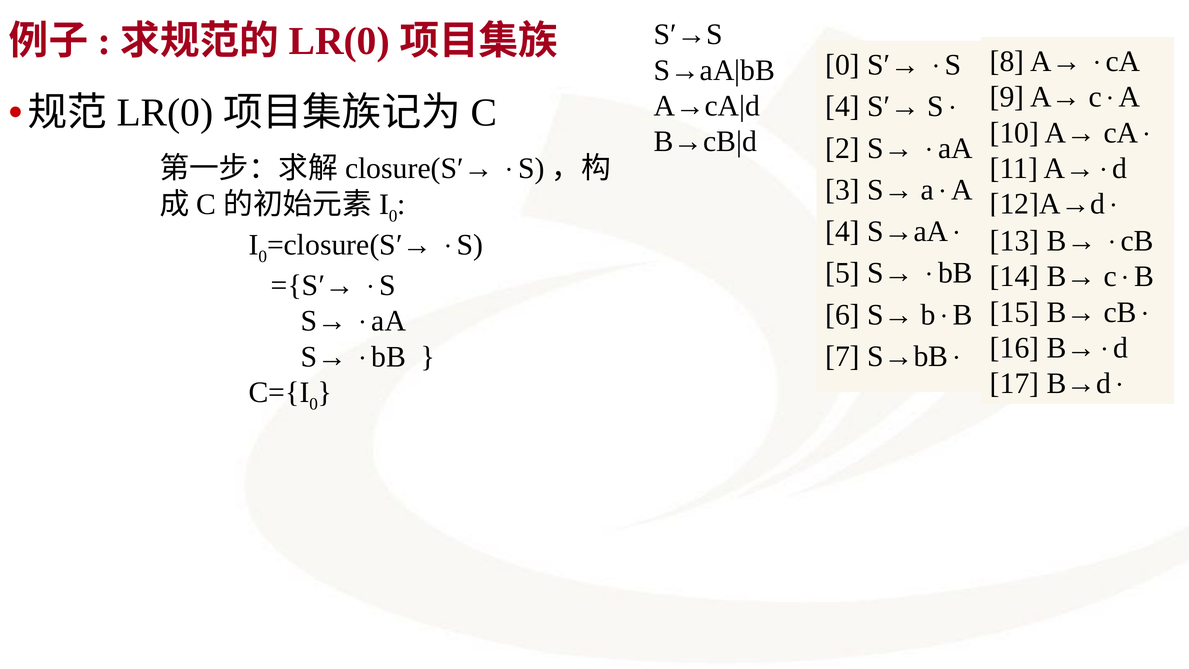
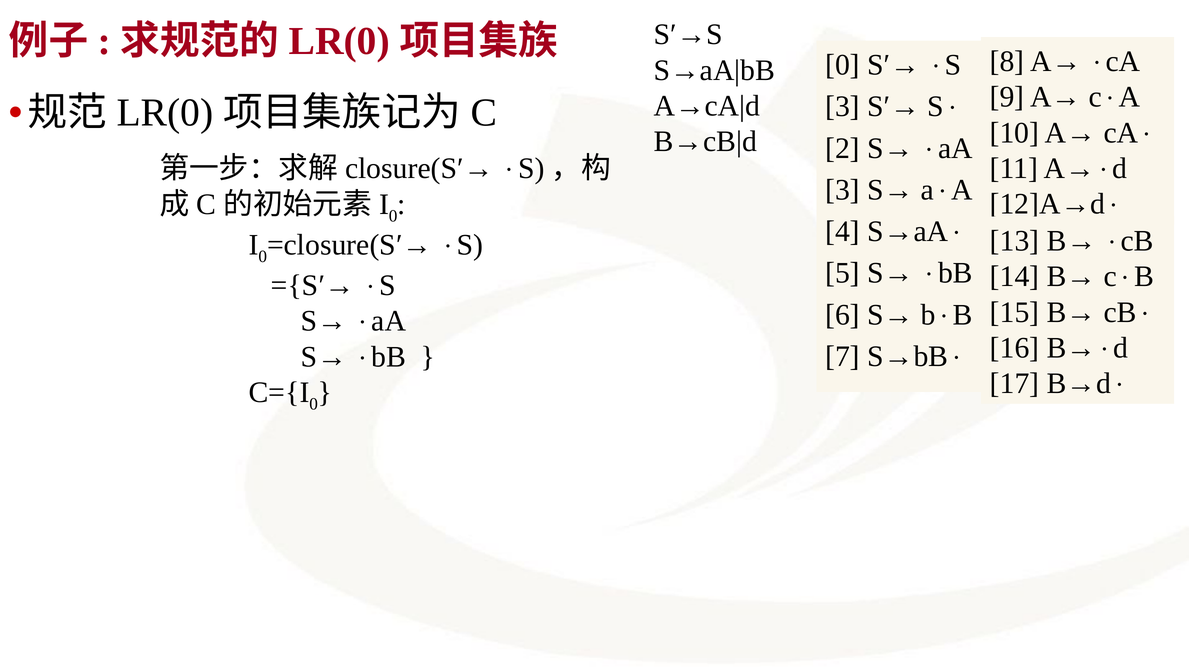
4 at (843, 107): 4 -> 3
